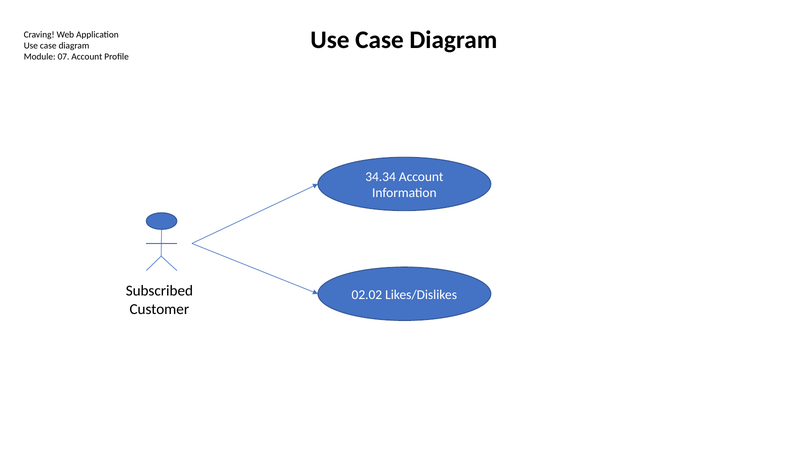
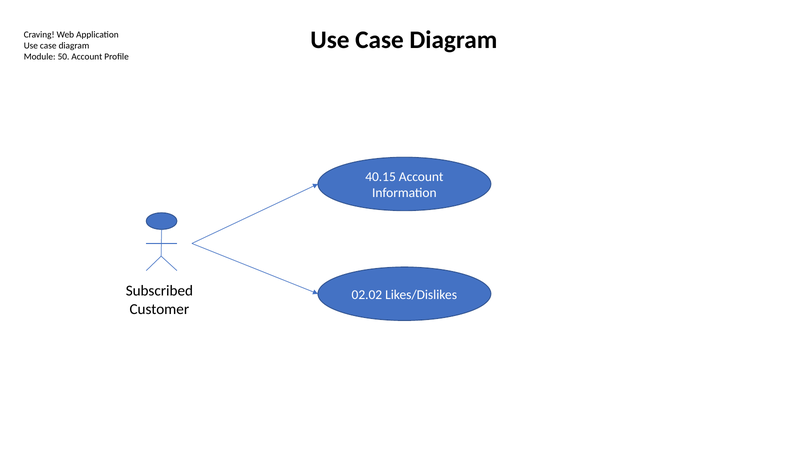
07: 07 -> 50
34.34: 34.34 -> 40.15
